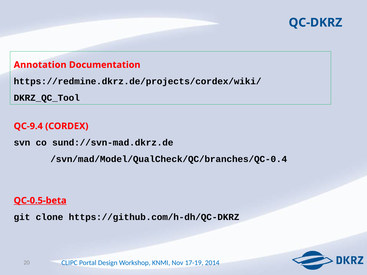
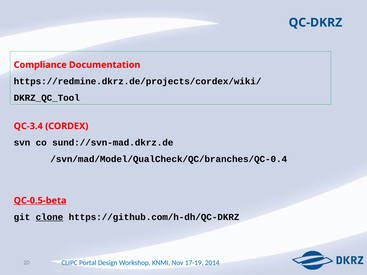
Annotation: Annotation -> Compliance
QC-9.4: QC-9.4 -> QC-3.4
clone underline: none -> present
